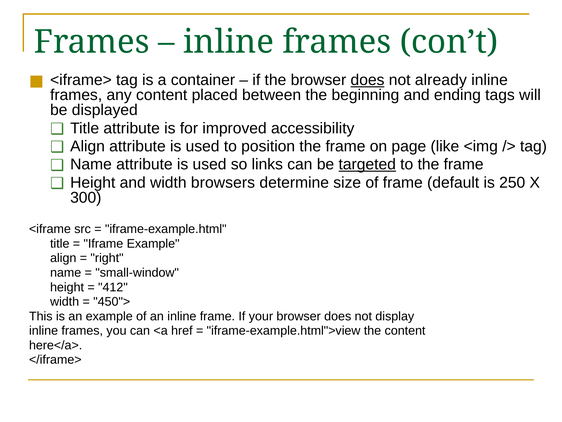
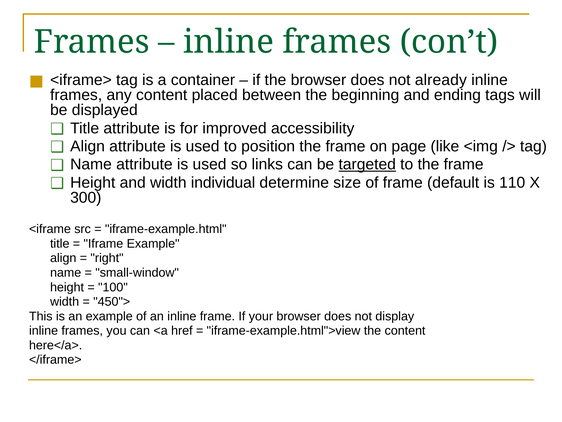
does at (368, 80) underline: present -> none
browsers: browsers -> individual
250: 250 -> 110
412: 412 -> 100
